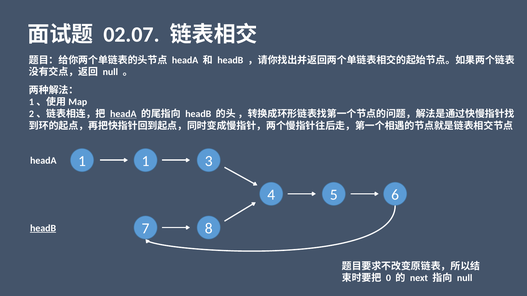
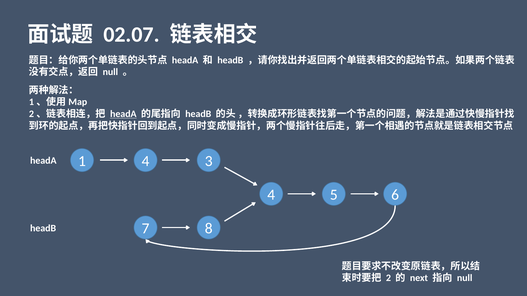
1 1: 1 -> 4
headB at (43, 228) underline: present -> none
0: 0 -> 2
